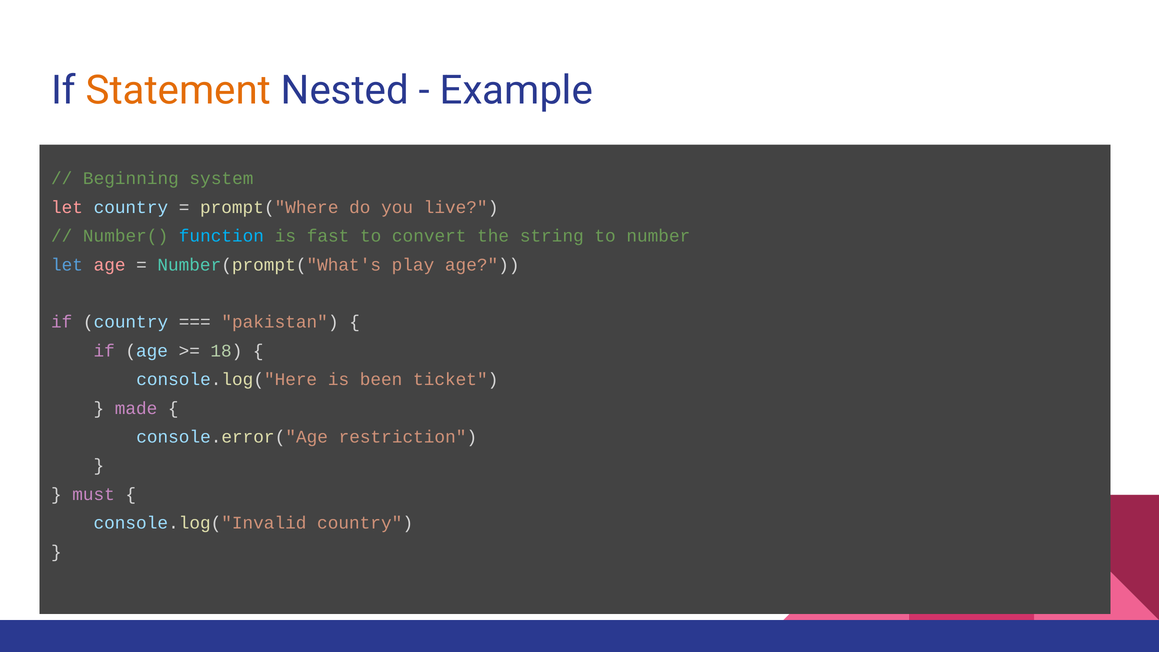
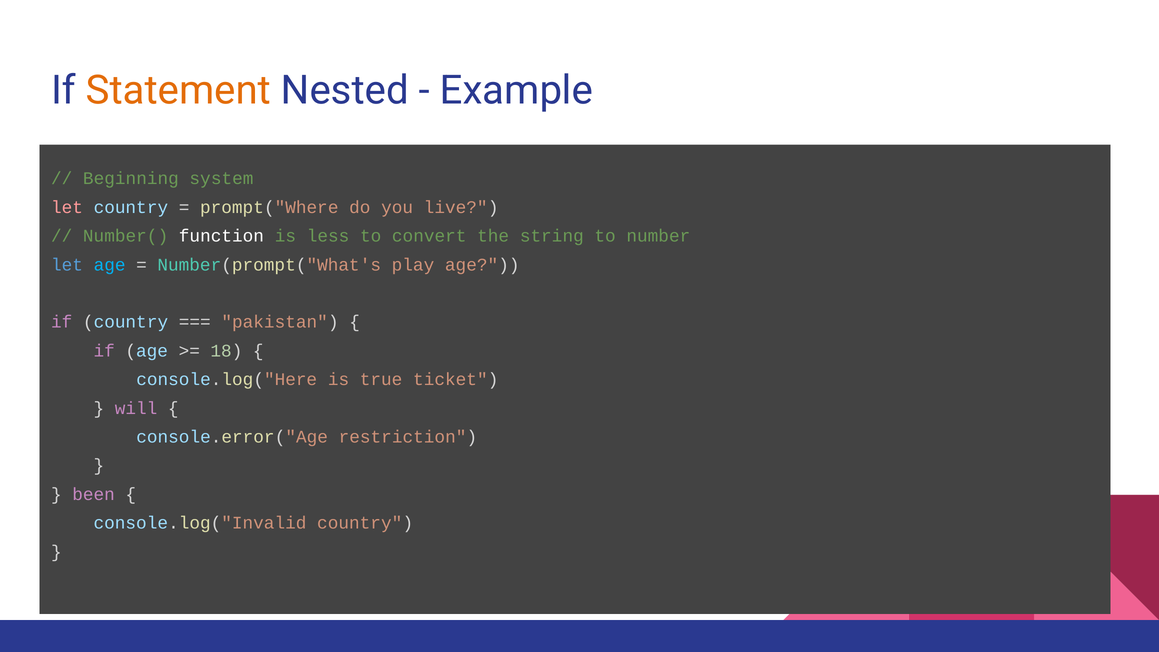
function colour: light blue -> white
fast: fast -> less
age at (110, 265) colour: pink -> light blue
been: been -> true
made: made -> will
must: must -> been
